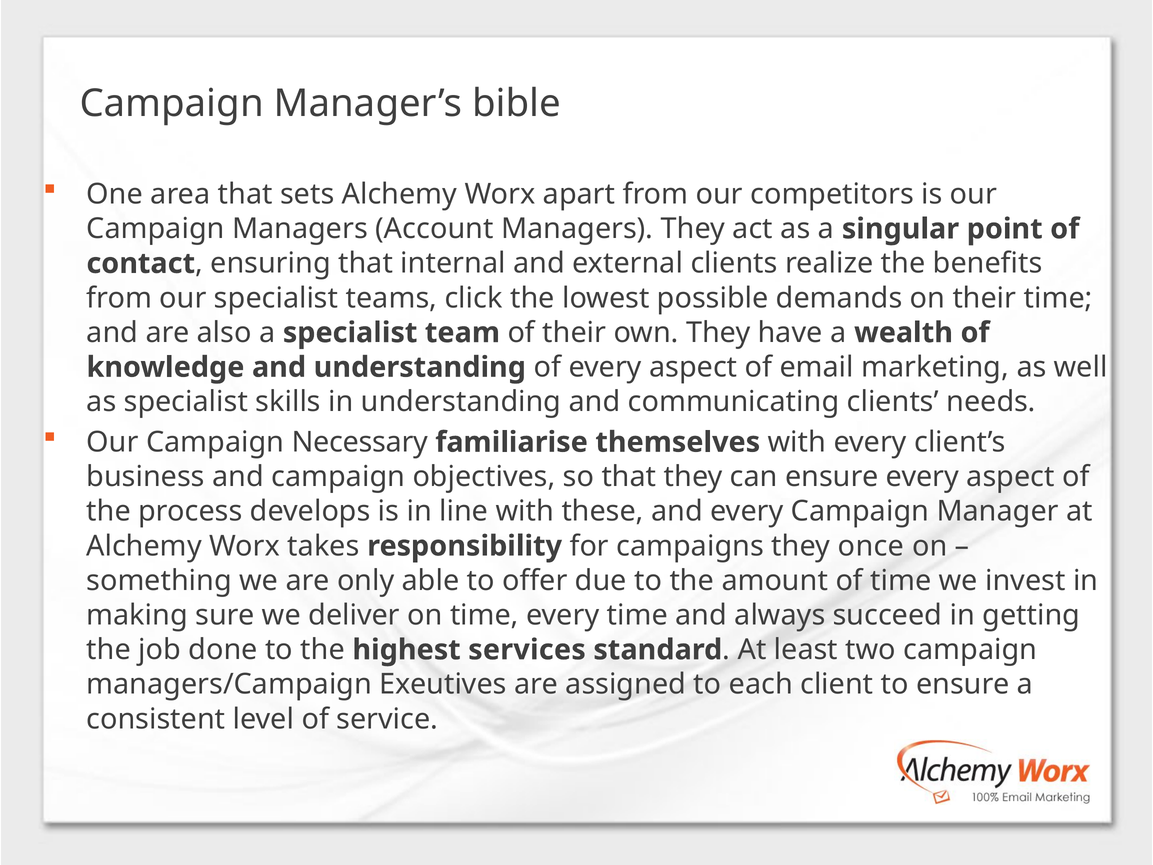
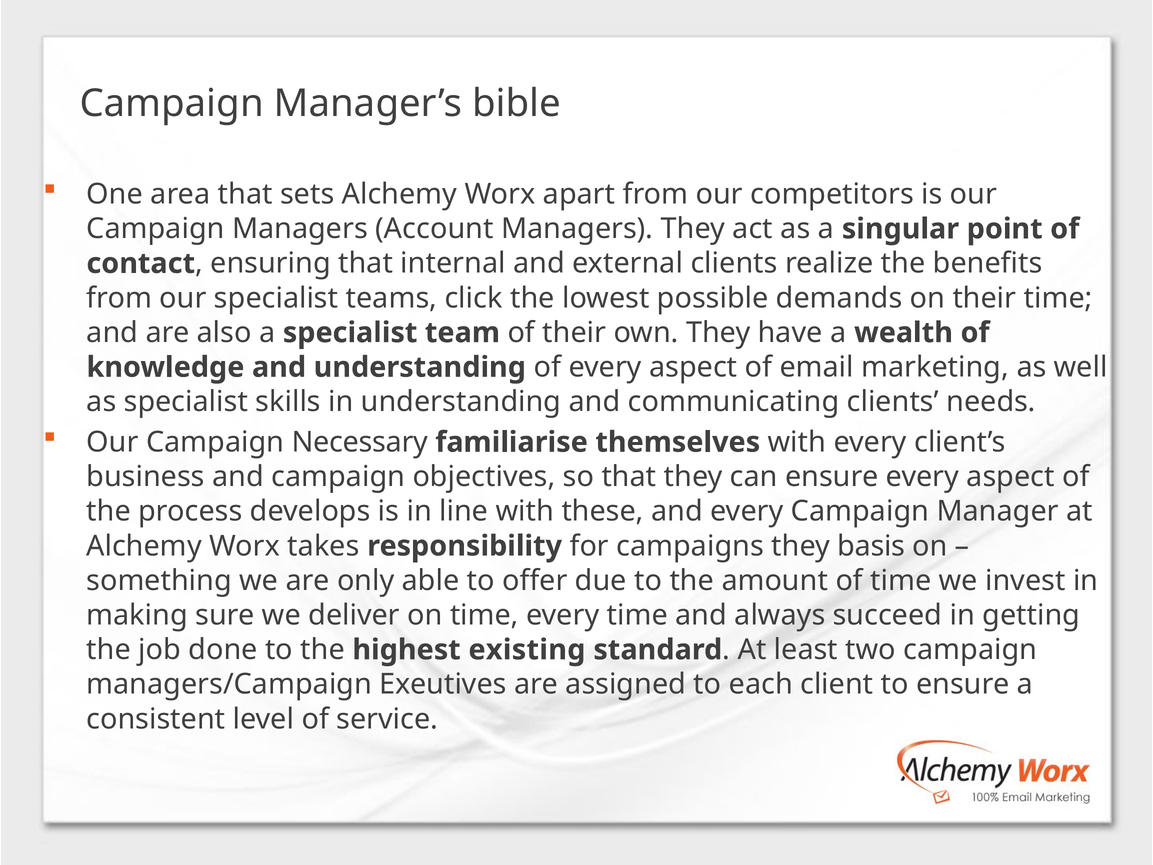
once: once -> basis
services: services -> existing
